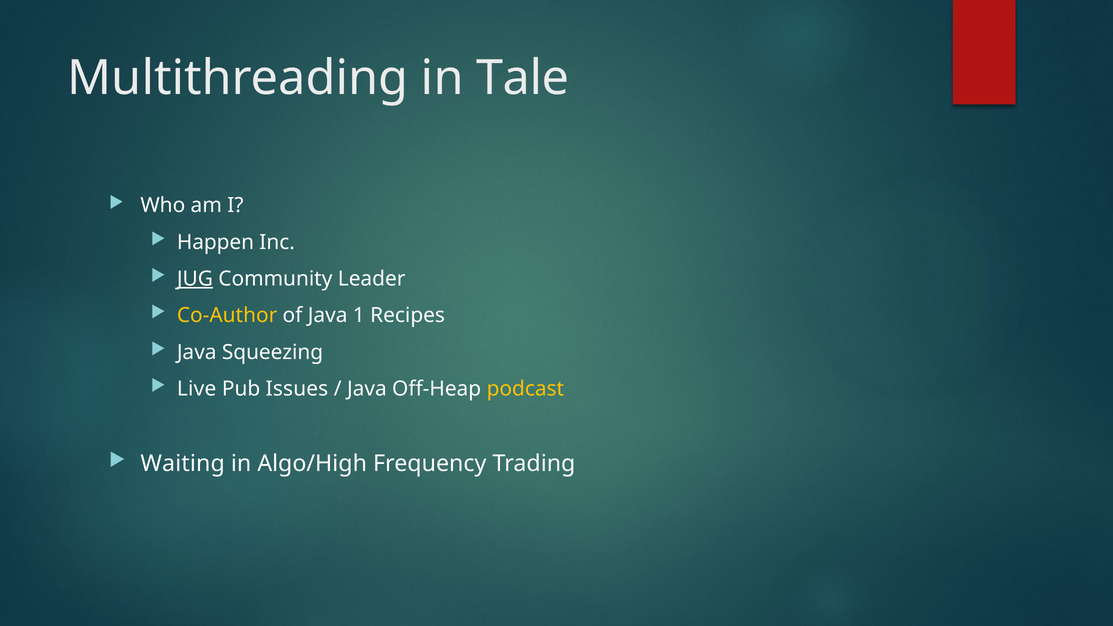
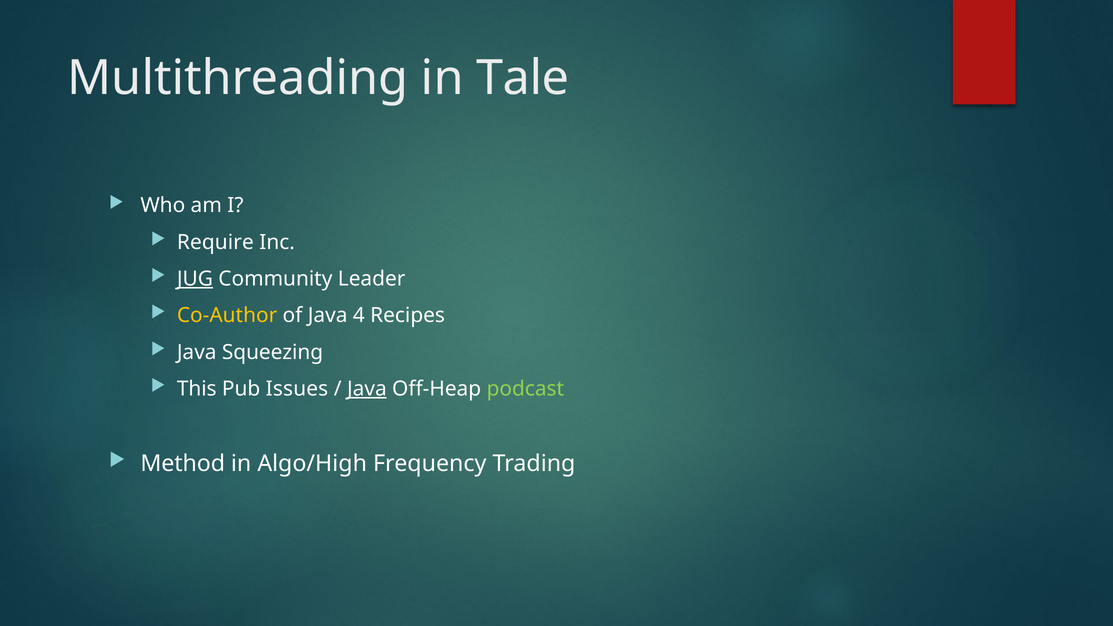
Happen: Happen -> Require
1: 1 -> 4
Live: Live -> This
Java at (367, 389) underline: none -> present
podcast colour: yellow -> light green
Waiting: Waiting -> Method
